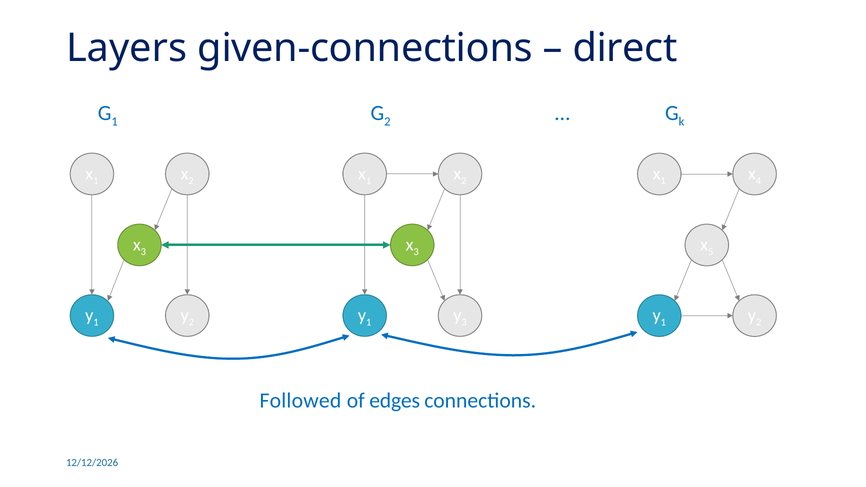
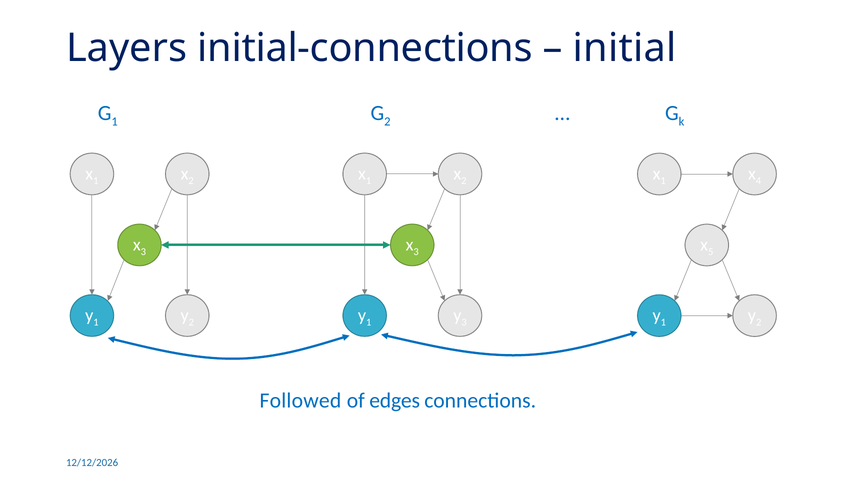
given-connections: given-connections -> initial-connections
direct: direct -> initial
